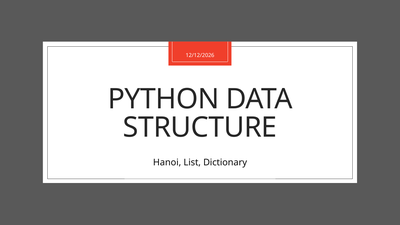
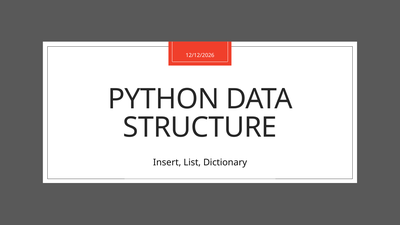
Hanoi: Hanoi -> Insert
